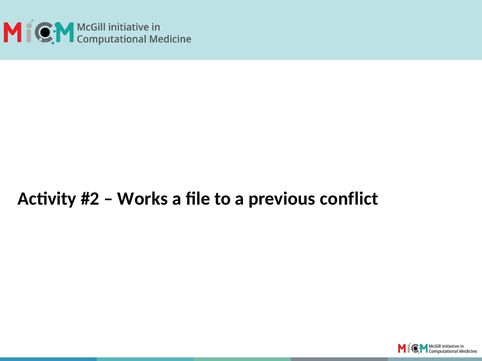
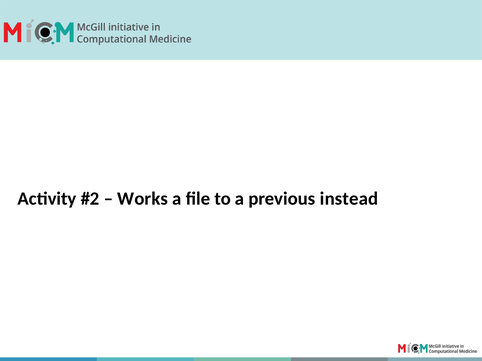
conflict: conflict -> instead
